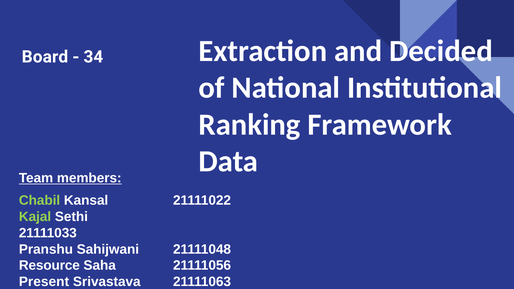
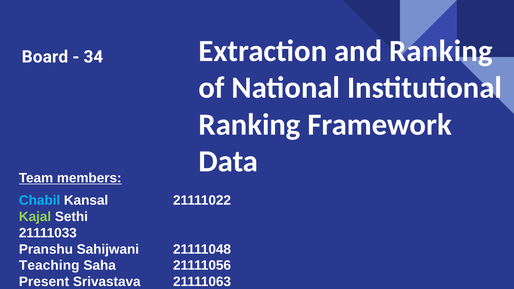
and Decided: Decided -> Ranking
Chabil colour: light green -> light blue
Resource: Resource -> Teaching
